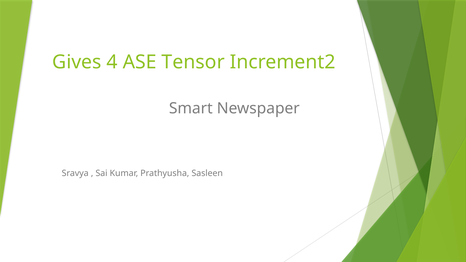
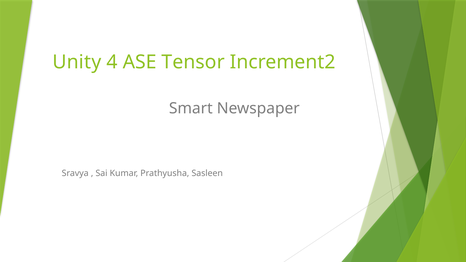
Gives: Gives -> Unity
